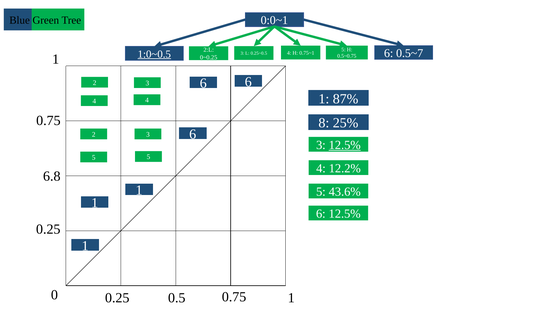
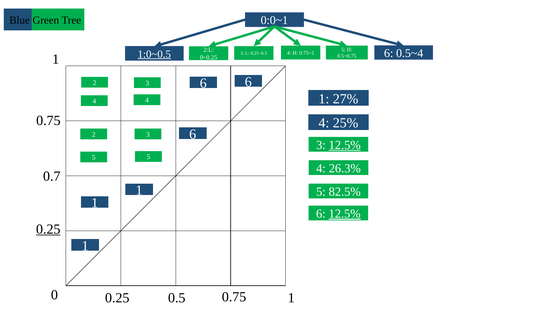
0.5~7: 0.5~7 -> 0.5~4
87%: 87% -> 27%
8 at (324, 123): 8 -> 4
12.2%: 12.2% -> 26.3%
6.8: 6.8 -> 0.7
43.6%: 43.6% -> 82.5%
12.5% at (345, 214) underline: none -> present
0.25 at (48, 229) underline: none -> present
